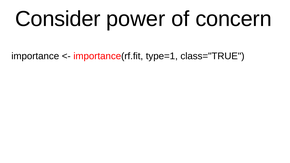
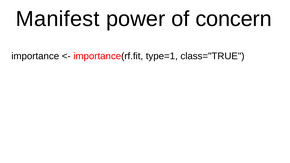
Consider: Consider -> Manifest
